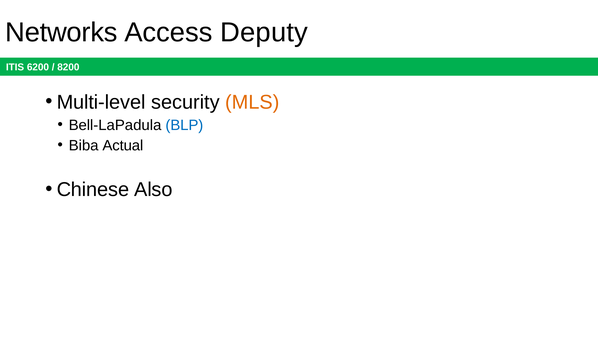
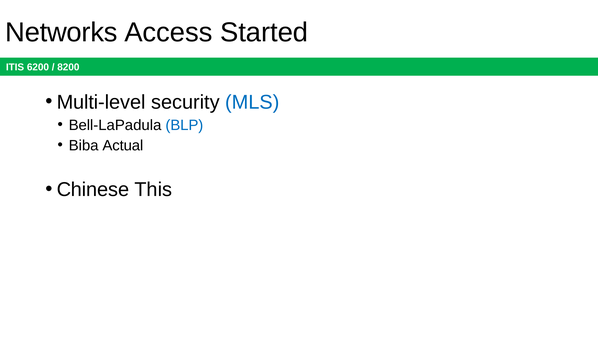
Deputy: Deputy -> Started
MLS colour: orange -> blue
Also: Also -> This
